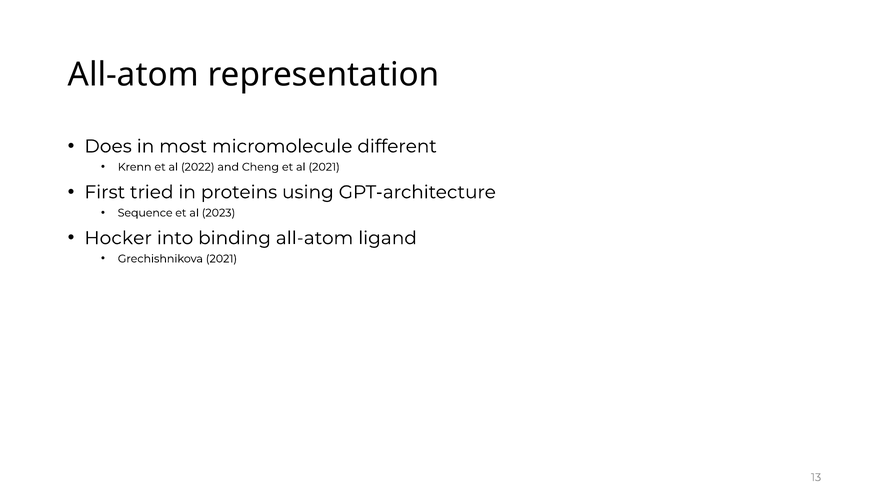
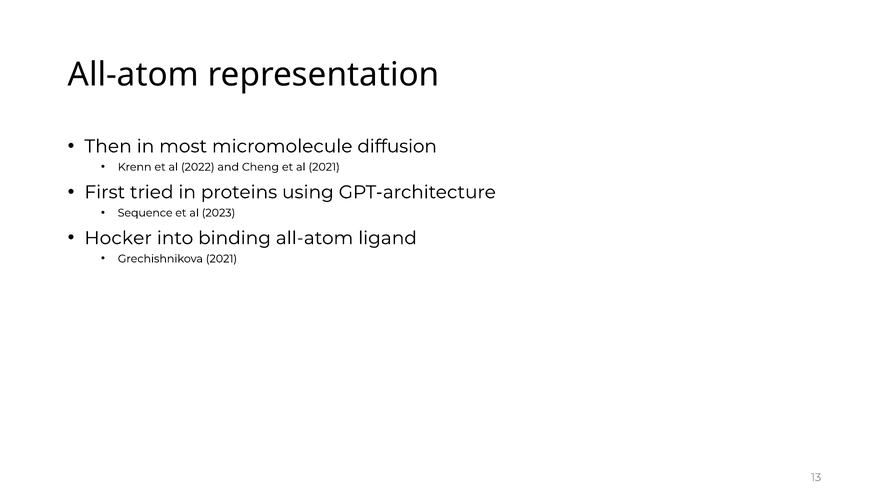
Does: Does -> Then
different: different -> diffusion
